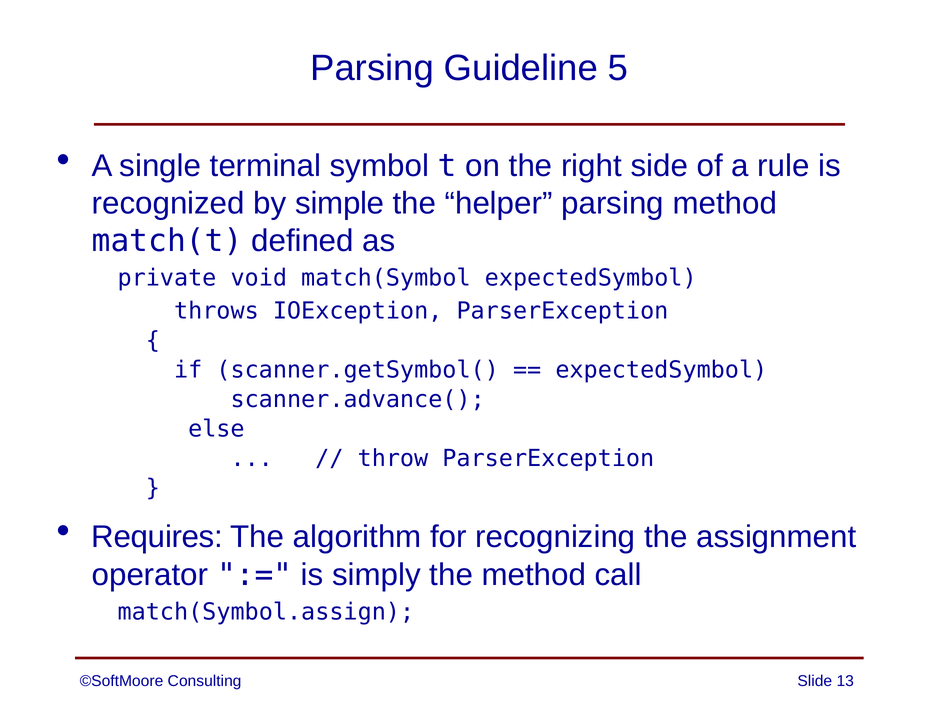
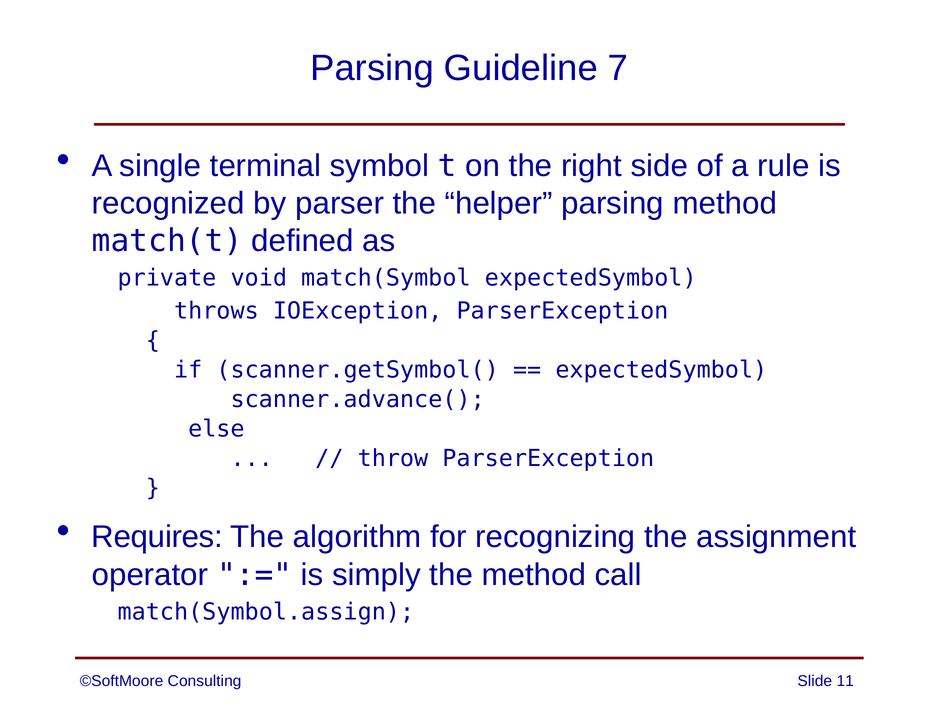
5: 5 -> 7
simple: simple -> parser
13: 13 -> 11
